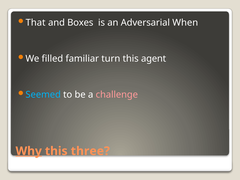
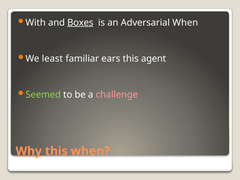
That: That -> With
Boxes underline: none -> present
filled: filled -> least
turn: turn -> ears
Seemed colour: light blue -> light green
this three: three -> when
